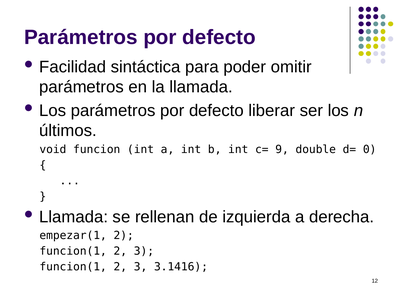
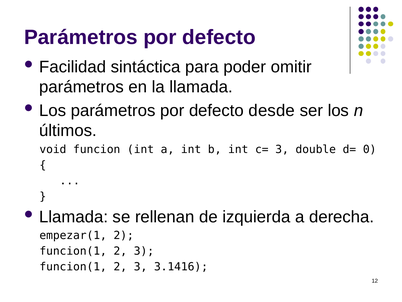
liberar: liberar -> desde
c= 9: 9 -> 3
